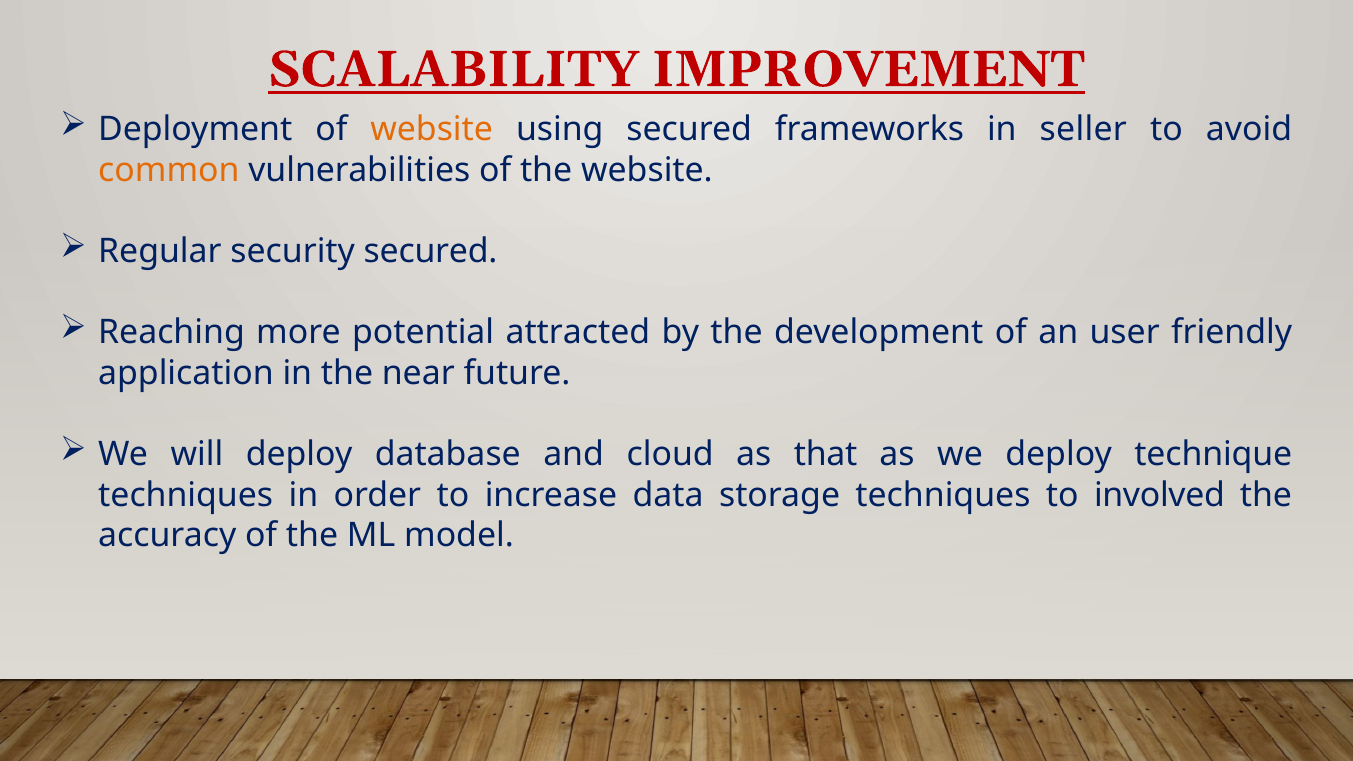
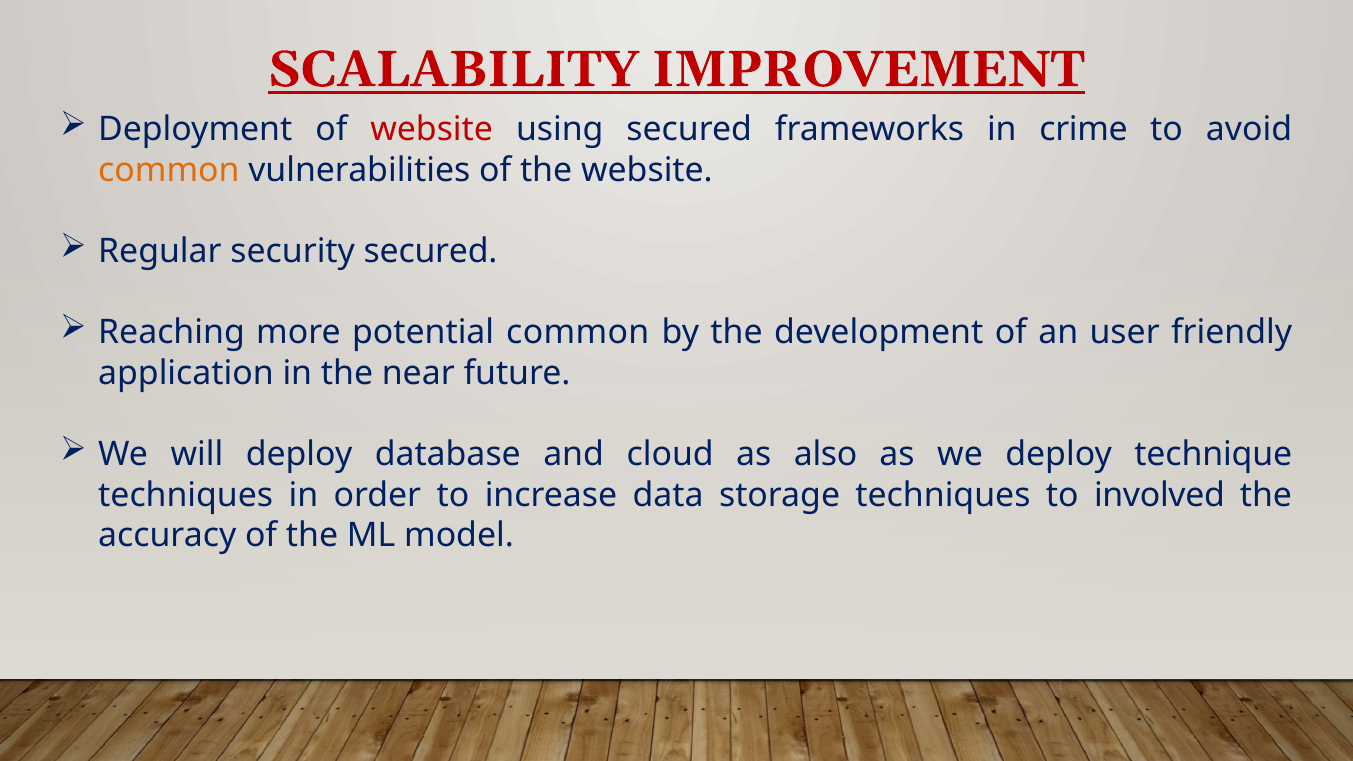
website at (432, 130) colour: orange -> red
seller: seller -> crime
potential attracted: attracted -> common
that: that -> also
